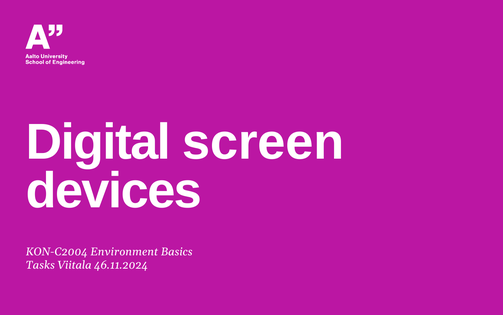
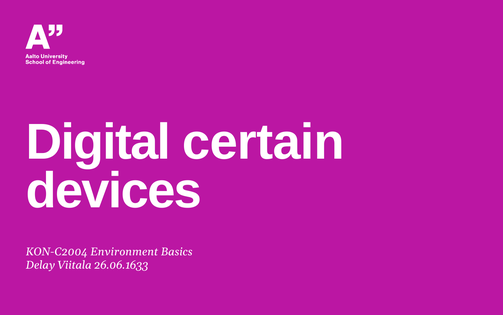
screen: screen -> certain
Tasks: Tasks -> Delay
46.11.2024: 46.11.2024 -> 26.06.1633
